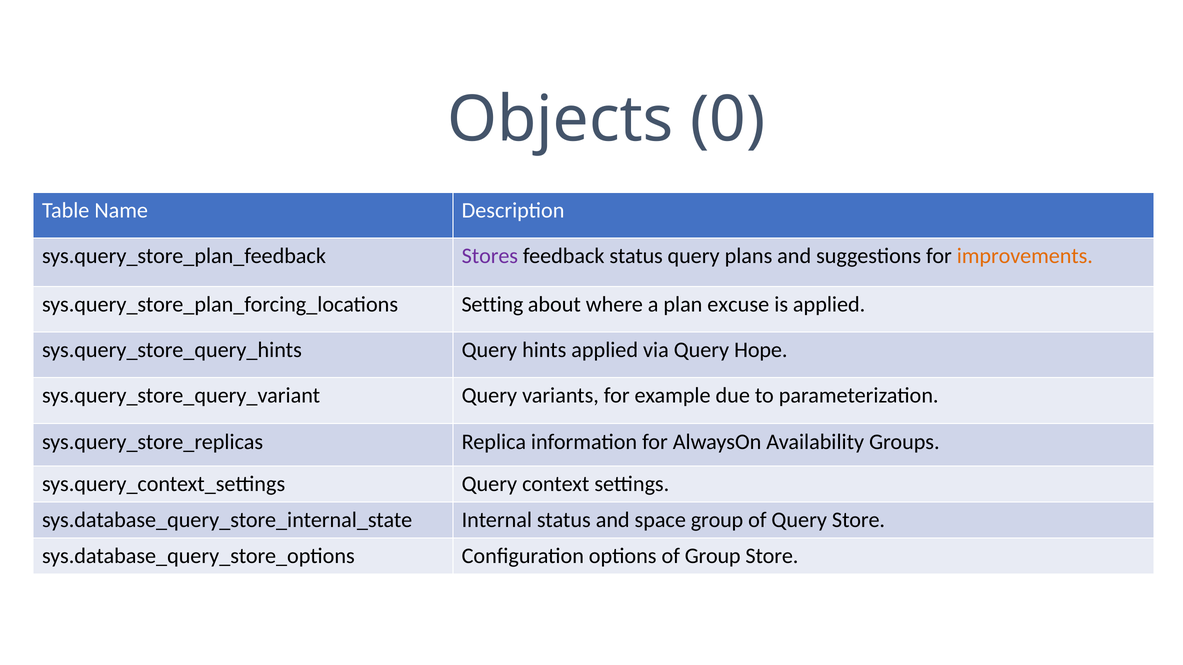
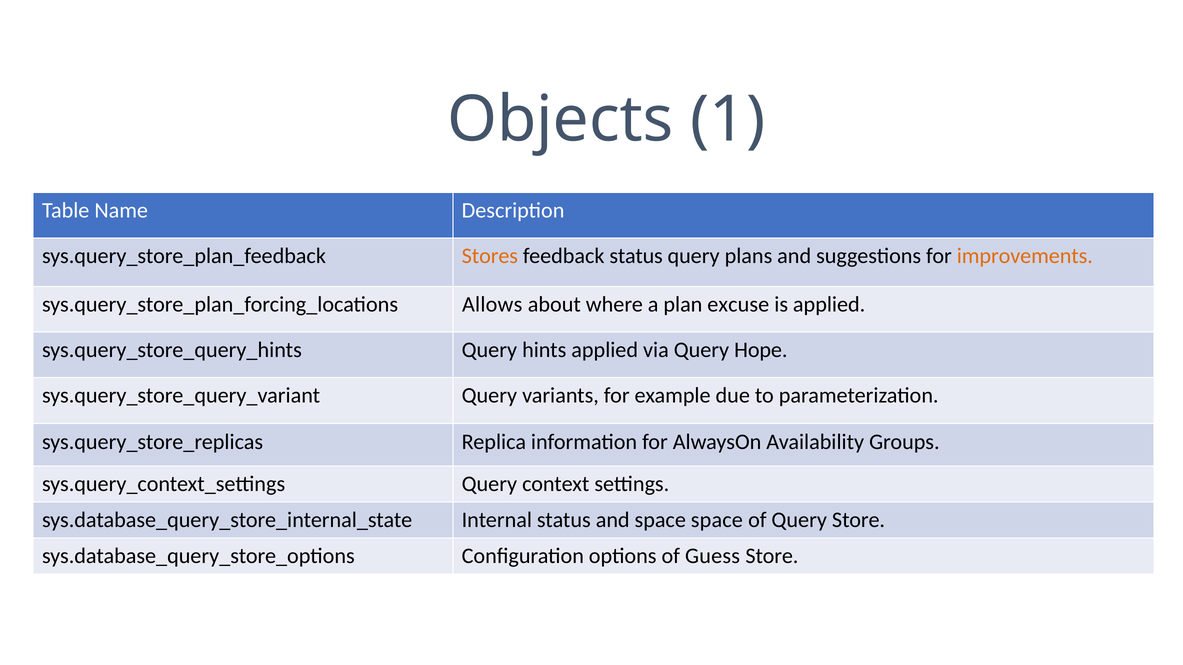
0: 0 -> 1
Stores colour: purple -> orange
Setting: Setting -> Allows
space group: group -> space
of Group: Group -> Guess
